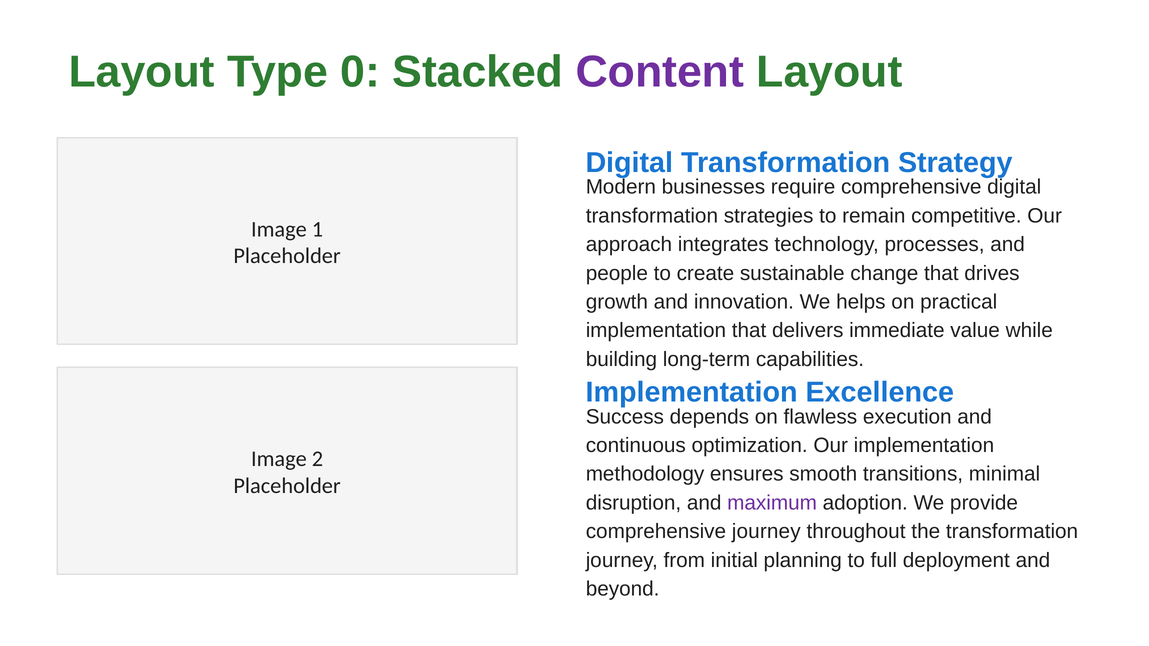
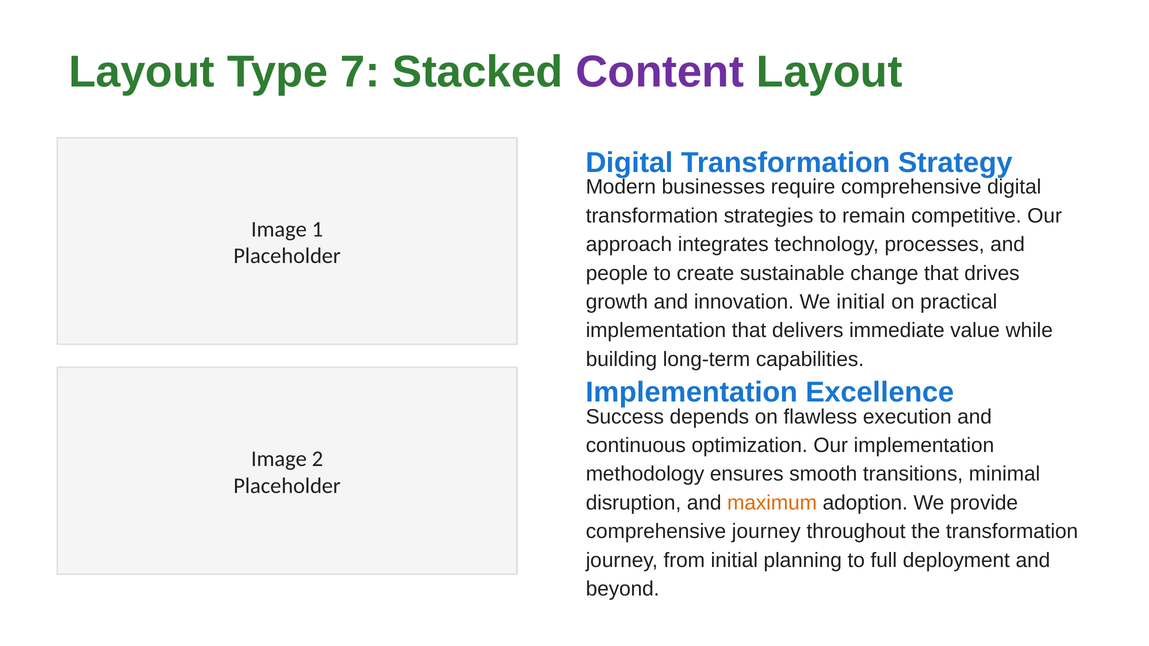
0: 0 -> 7
We helps: helps -> initial
maximum colour: purple -> orange
